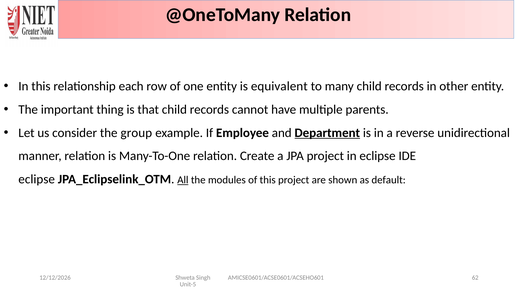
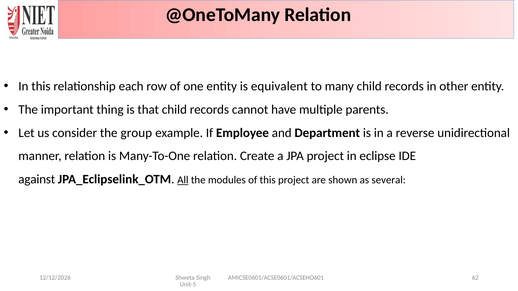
Department underline: present -> none
eclipse at (37, 180): eclipse -> against
default: default -> several
